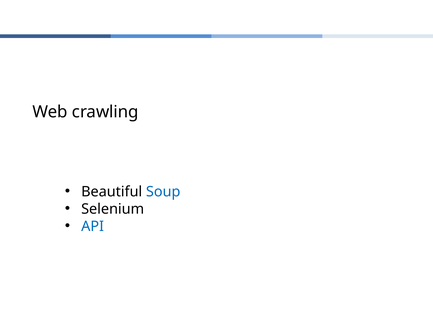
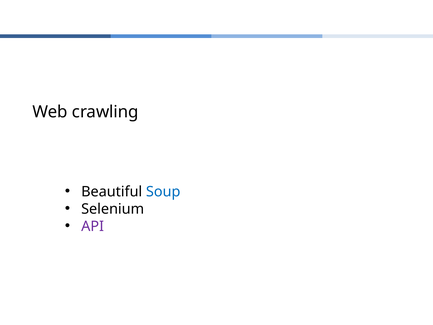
API colour: blue -> purple
